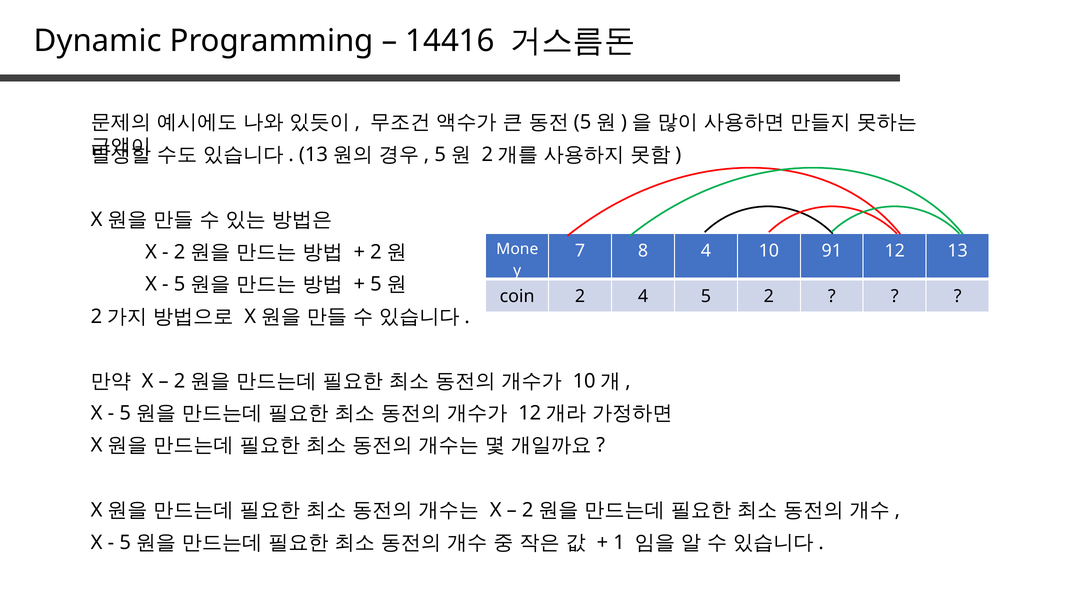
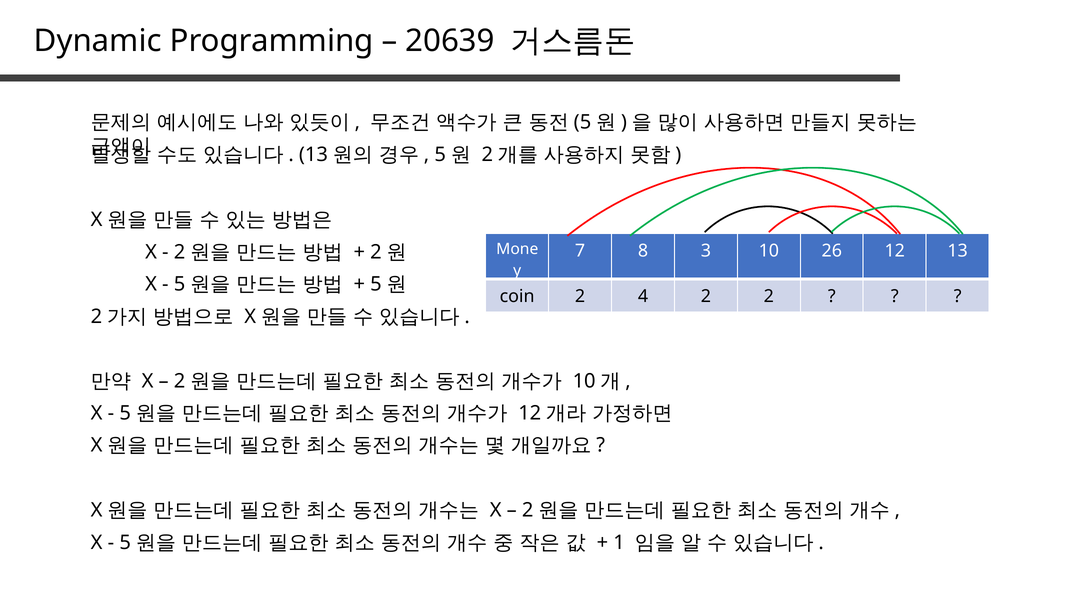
14416: 14416 -> 20639
8 4: 4 -> 3
91: 91 -> 26
4 5: 5 -> 2
